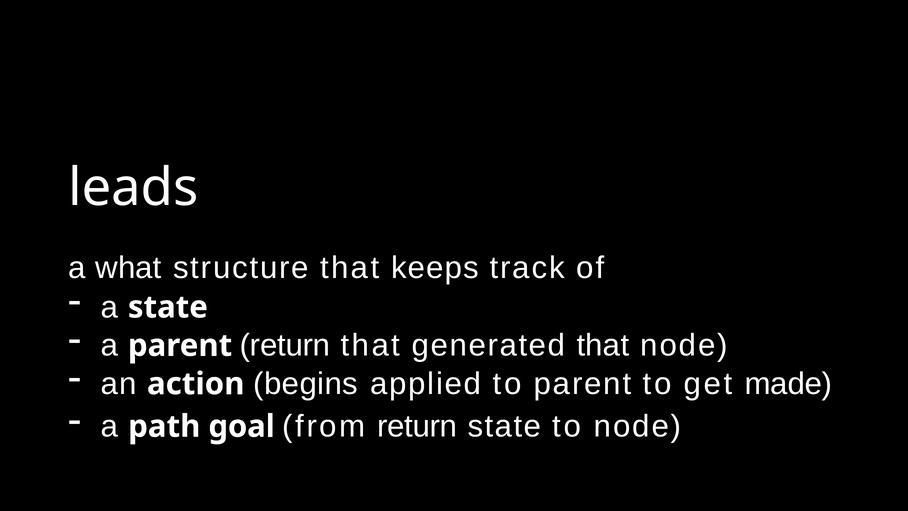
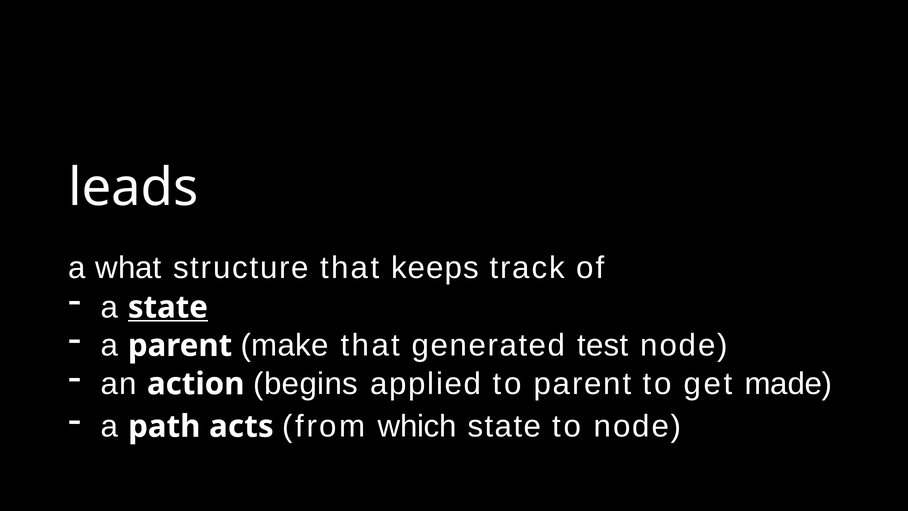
state at (168, 307) underline: none -> present
parent return: return -> make
generated that: that -> test
goal: goal -> acts
from return: return -> which
